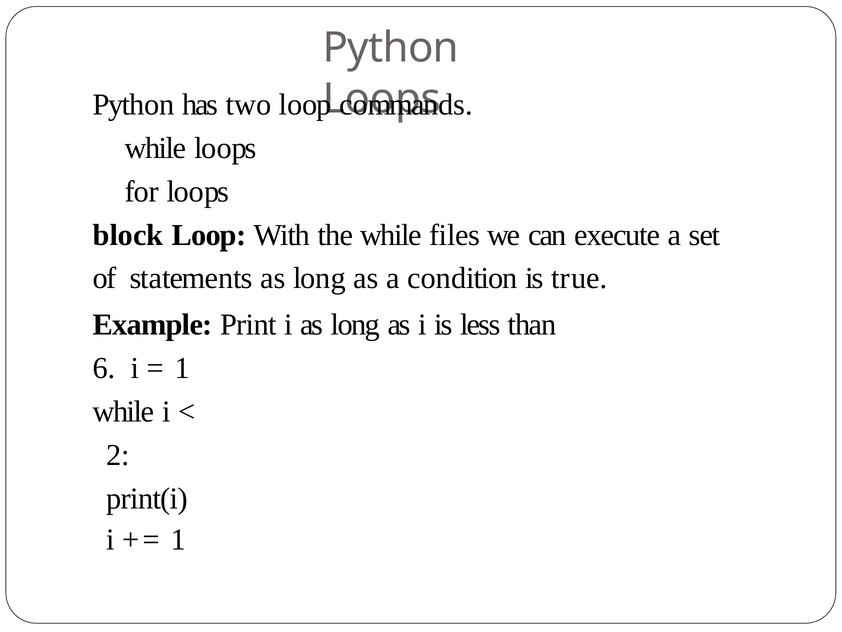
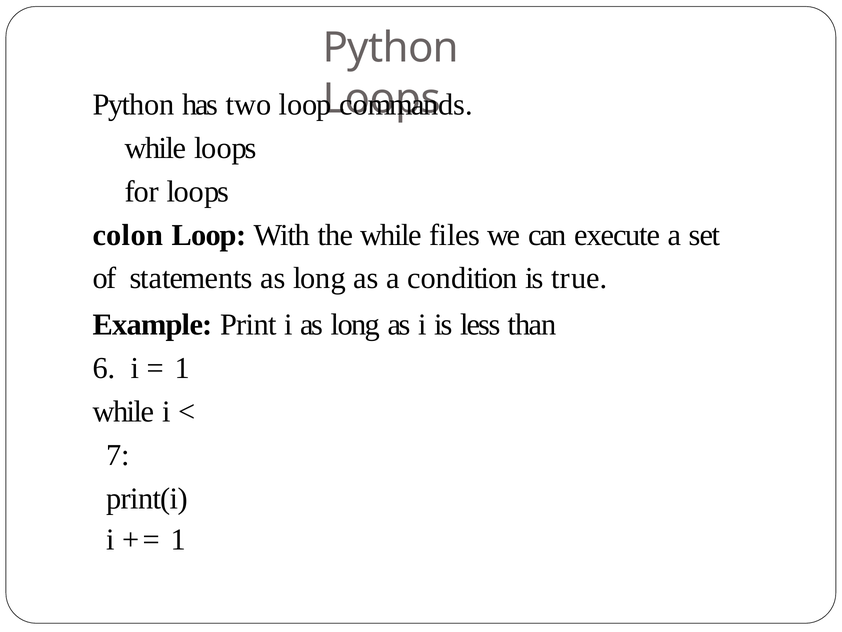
block: block -> colon
2: 2 -> 7
